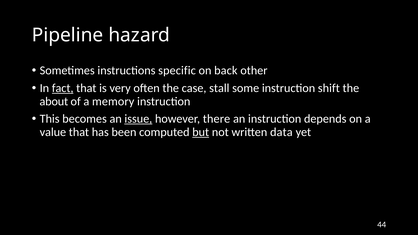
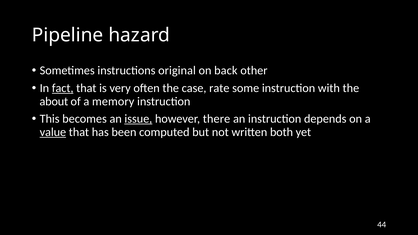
specific: specific -> original
stall: stall -> rate
shift: shift -> with
value underline: none -> present
but underline: present -> none
data: data -> both
